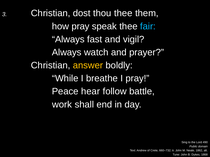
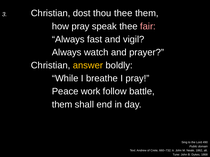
fair colour: light blue -> pink
hear: hear -> work
work at (62, 105): work -> them
